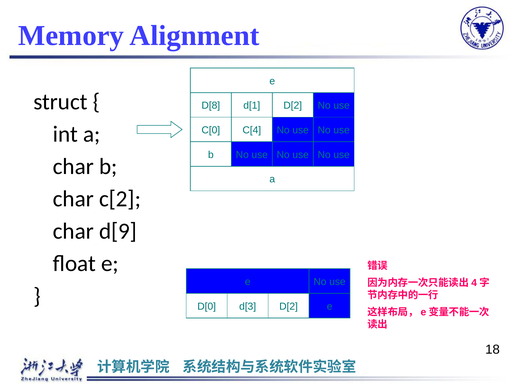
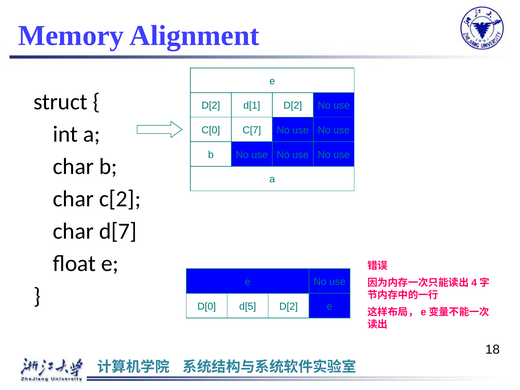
D[8 at (211, 106): D[8 -> D[2
C[4: C[4 -> C[7
d[9: d[9 -> d[7
d[3: d[3 -> d[5
